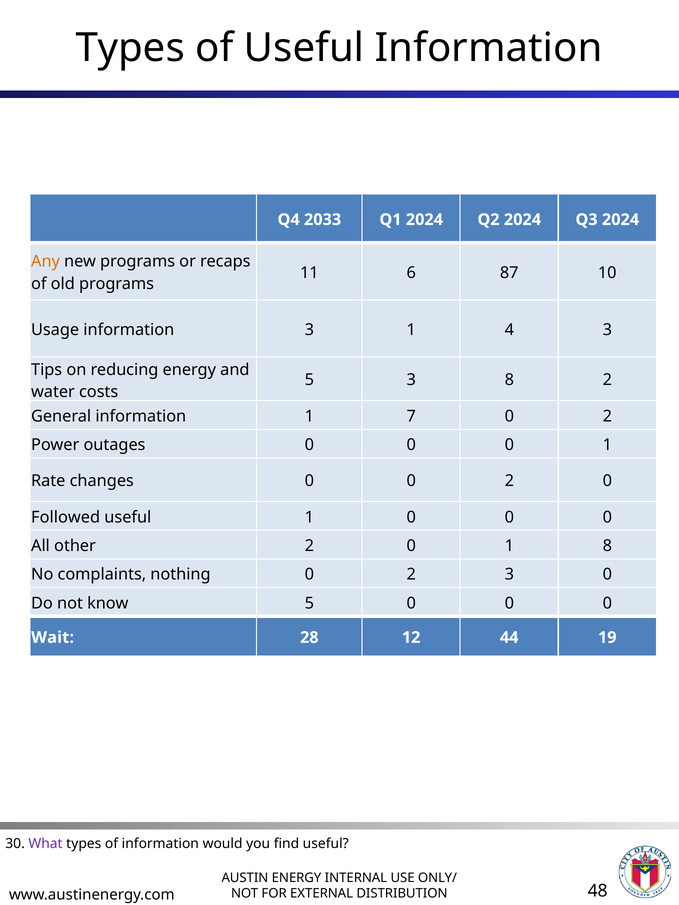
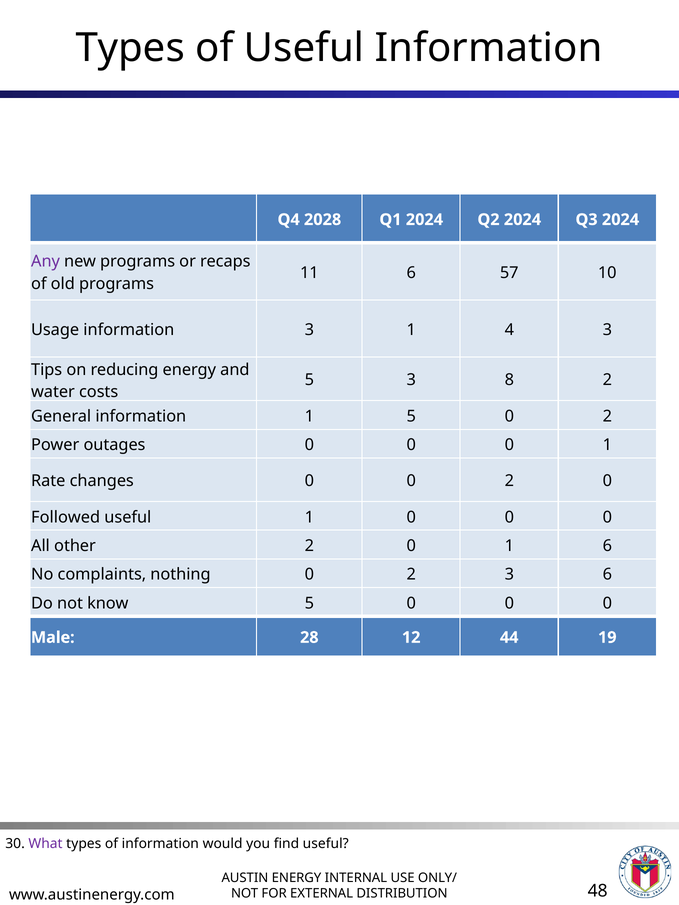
2033: 2033 -> 2028
Any colour: orange -> purple
87: 87 -> 57
1 7: 7 -> 5
1 8: 8 -> 6
3 0: 0 -> 6
Wait: Wait -> Male
